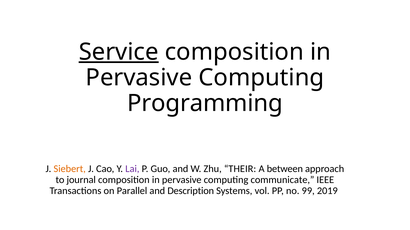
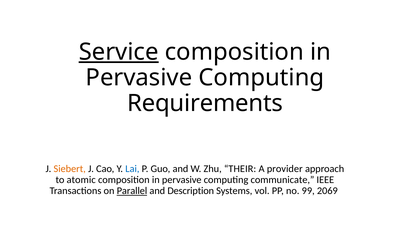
Programming: Programming -> Requirements
Lai colour: purple -> blue
between: between -> provider
journal: journal -> atomic
Parallel underline: none -> present
2019: 2019 -> 2069
